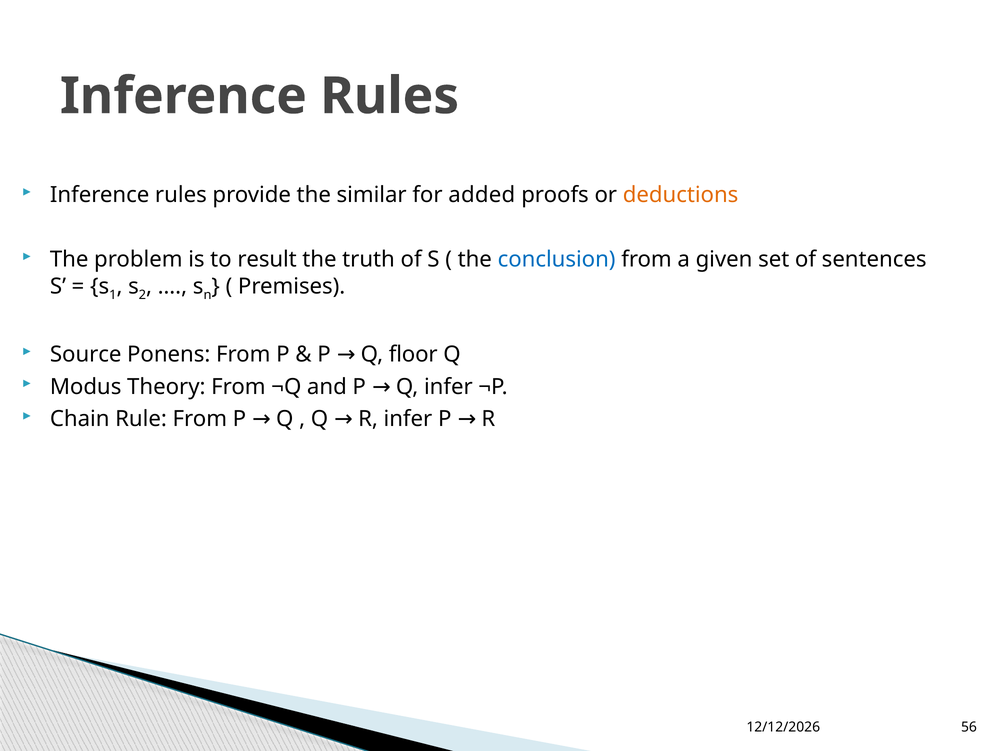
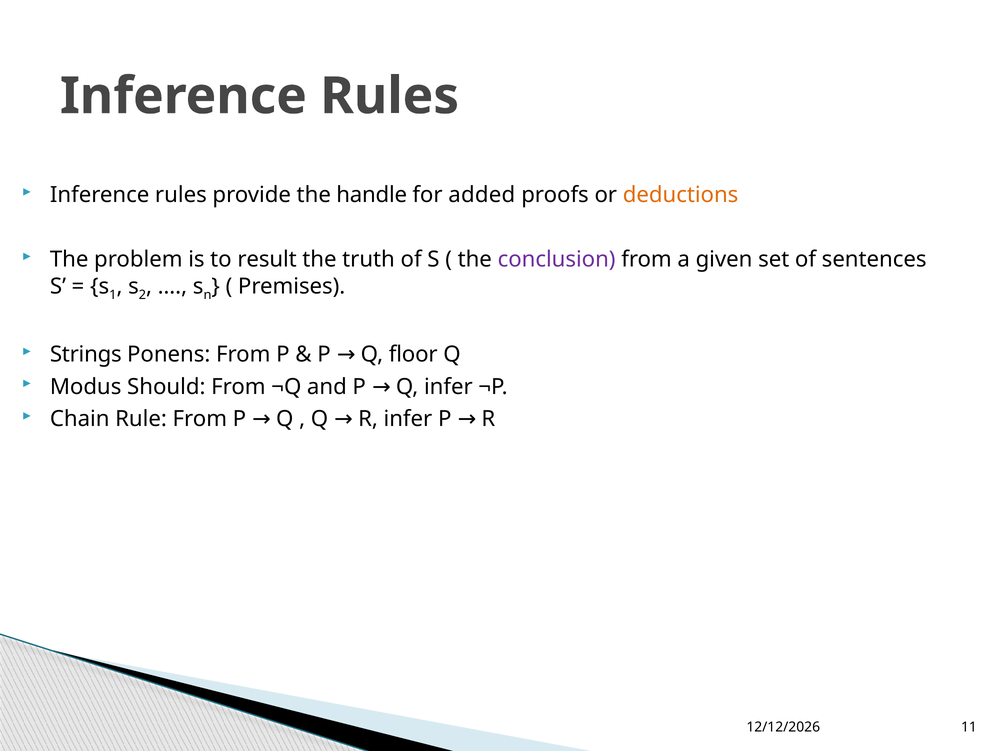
similar: similar -> handle
conclusion colour: blue -> purple
Source: Source -> Strings
Theory: Theory -> Should
56: 56 -> 11
